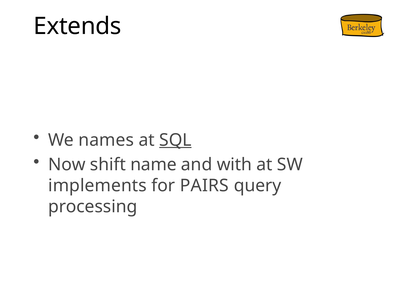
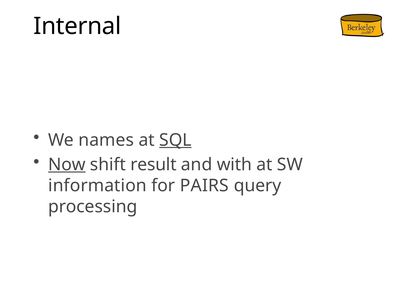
Extends: Extends -> Internal
Now underline: none -> present
name: name -> result
implements: implements -> information
